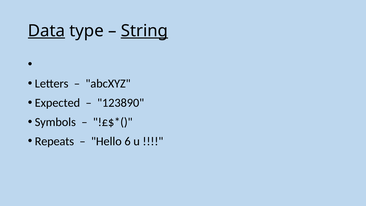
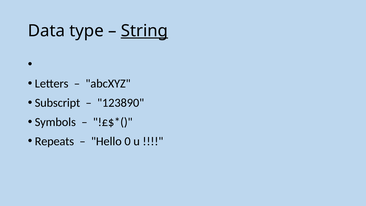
Data underline: present -> none
Expected: Expected -> Subscript
6: 6 -> 0
